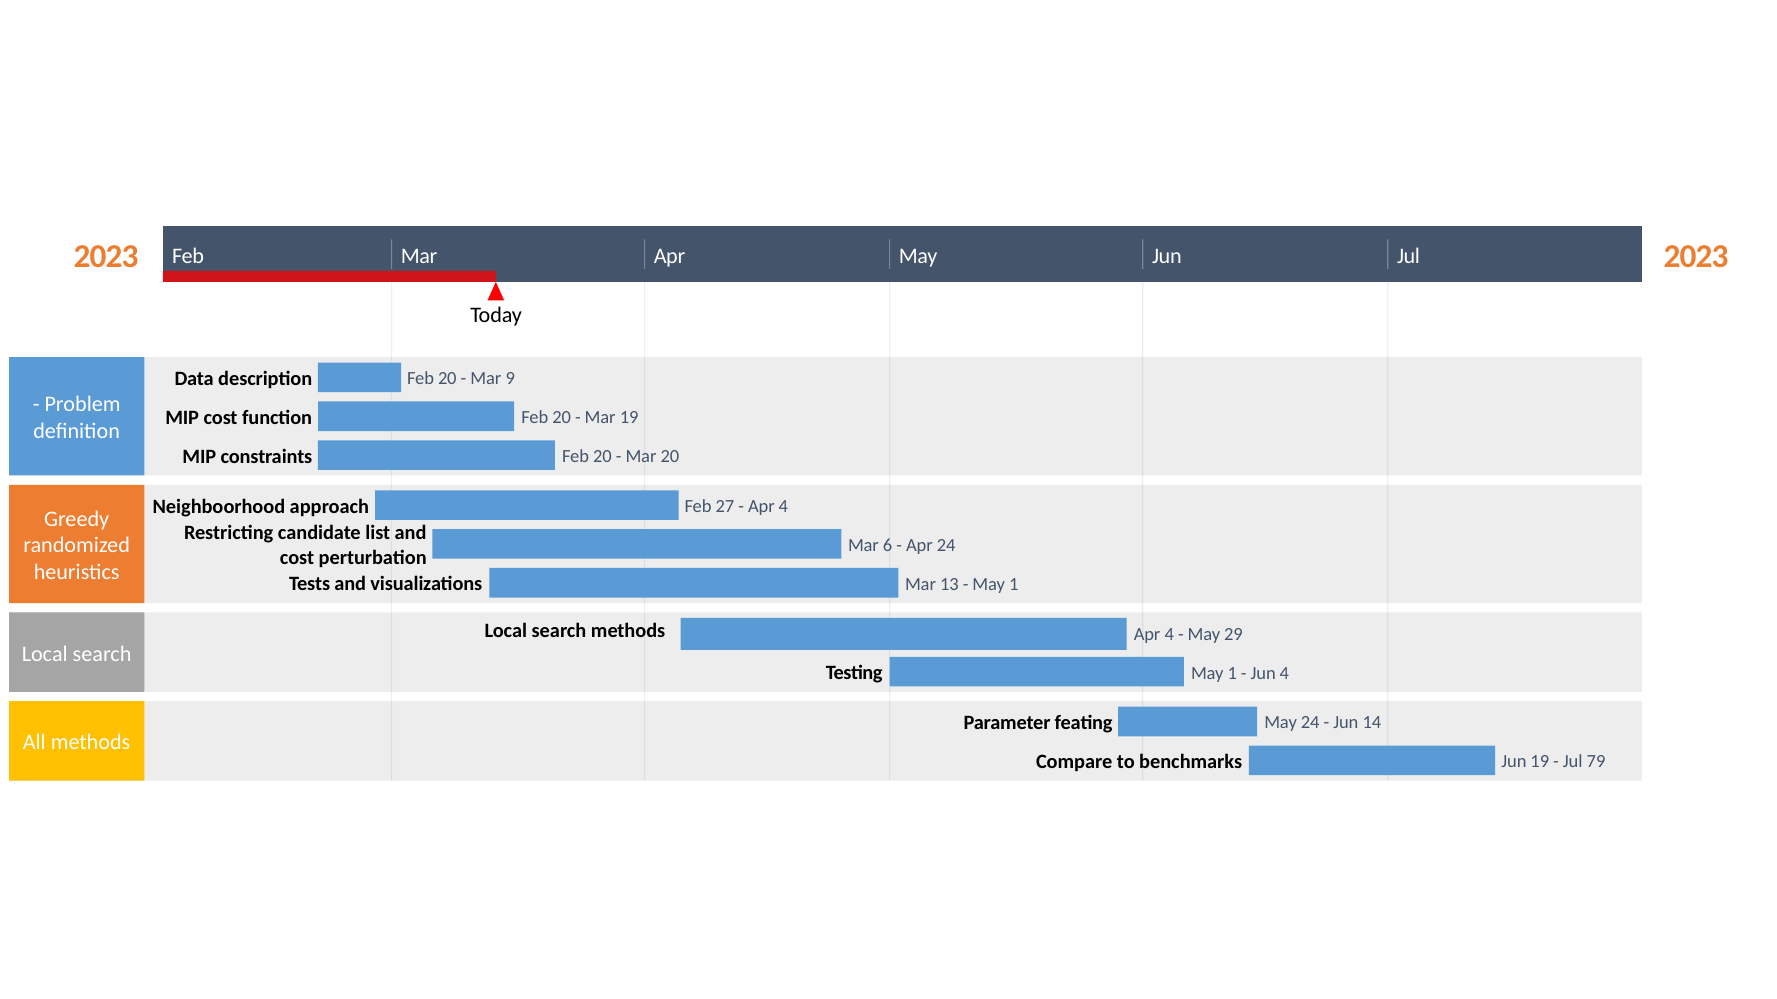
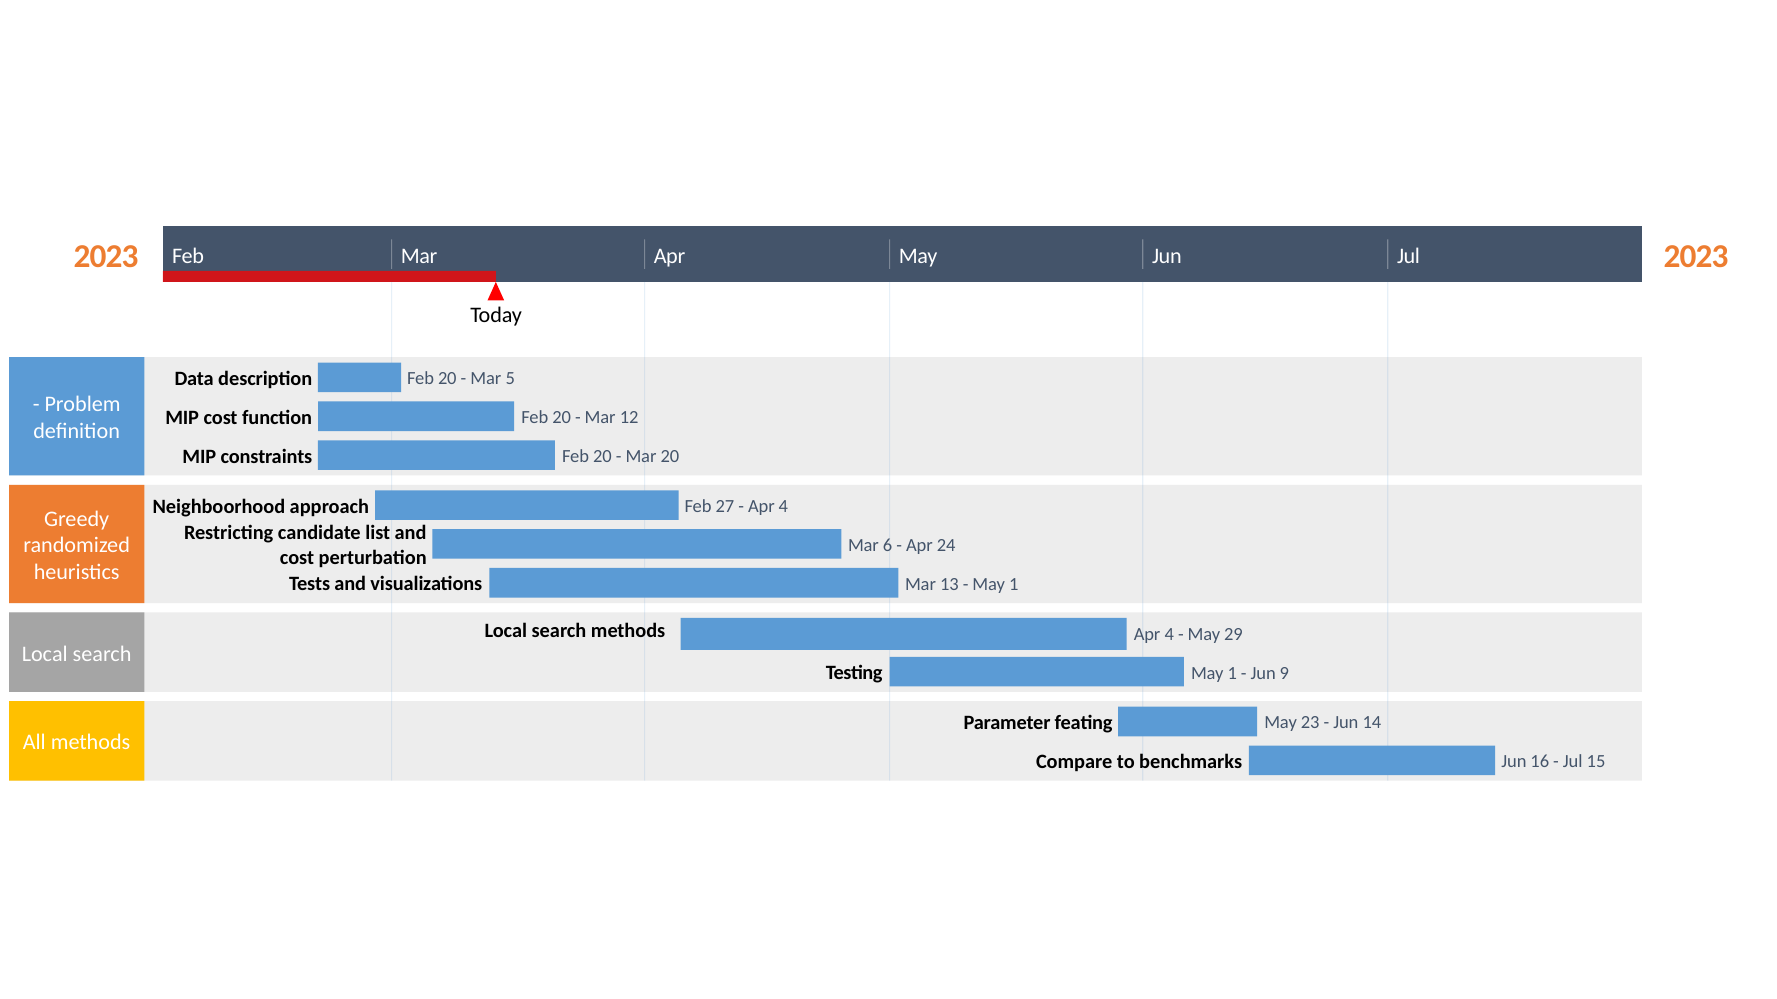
9: 9 -> 5
Mar 19: 19 -> 12
Jun 4: 4 -> 9
May 24: 24 -> 23
Jun 19: 19 -> 16
79: 79 -> 15
